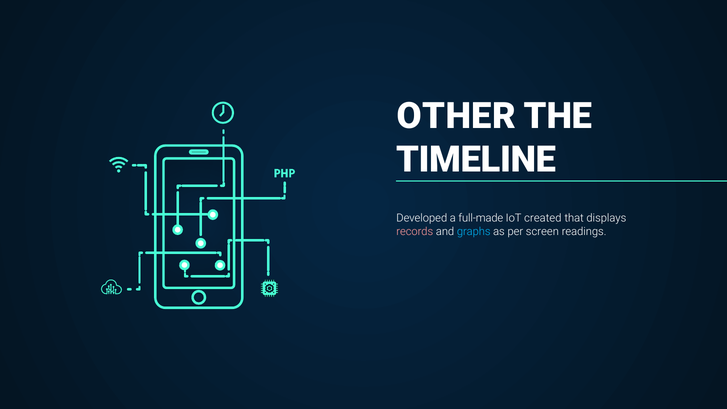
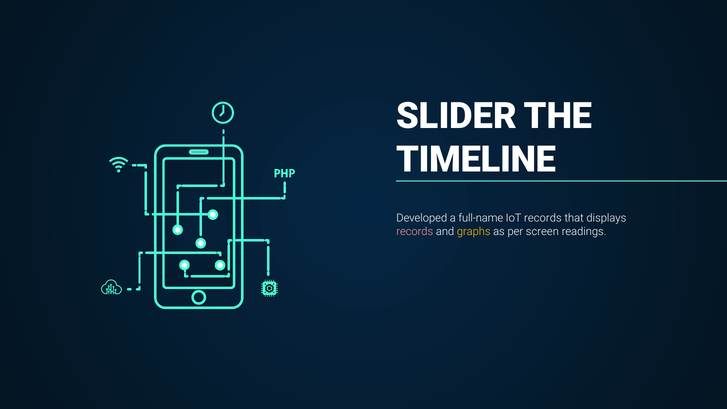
OTHER: OTHER -> SLIDER
full-made: full-made -> full-name
IoT created: created -> records
graphs colour: light blue -> yellow
